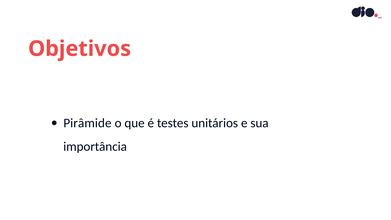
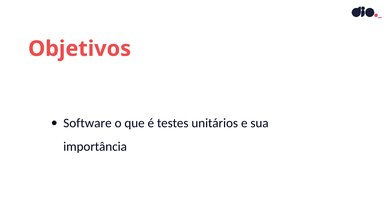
Pirâmide: Pirâmide -> Software
